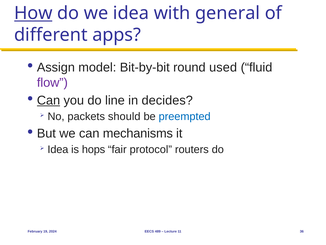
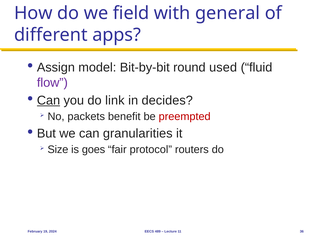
How underline: present -> none
we idea: idea -> field
line: line -> link
should: should -> benefit
preempted colour: blue -> red
mechanisms: mechanisms -> granularities
Idea at (58, 149): Idea -> Size
hops: hops -> goes
